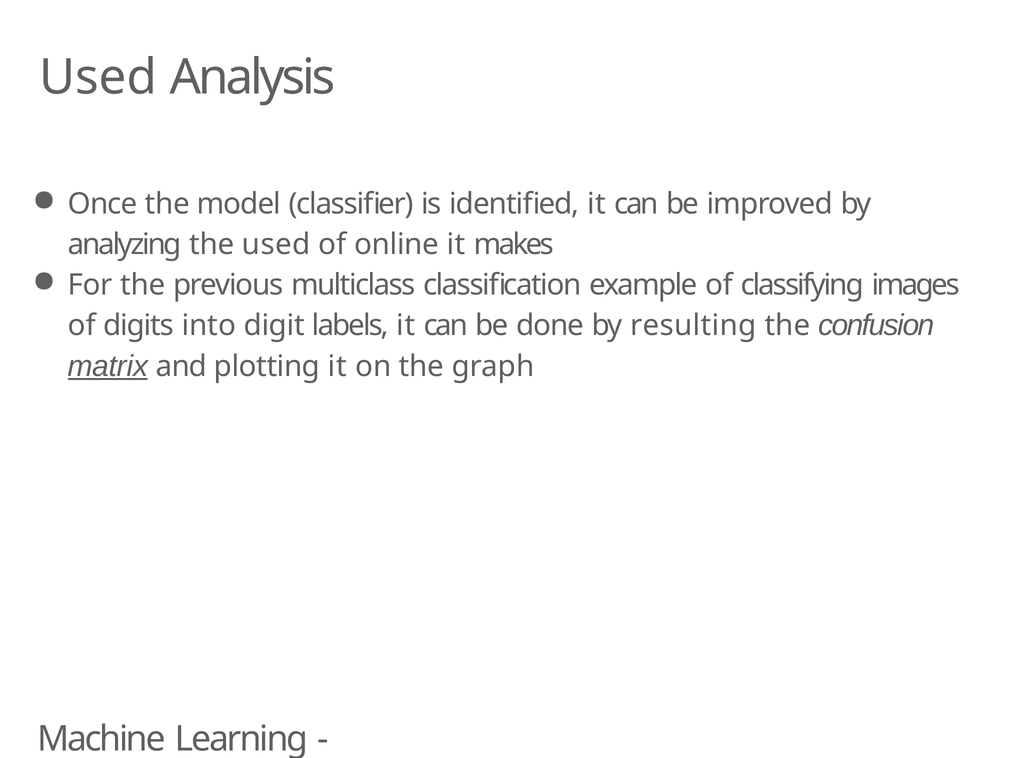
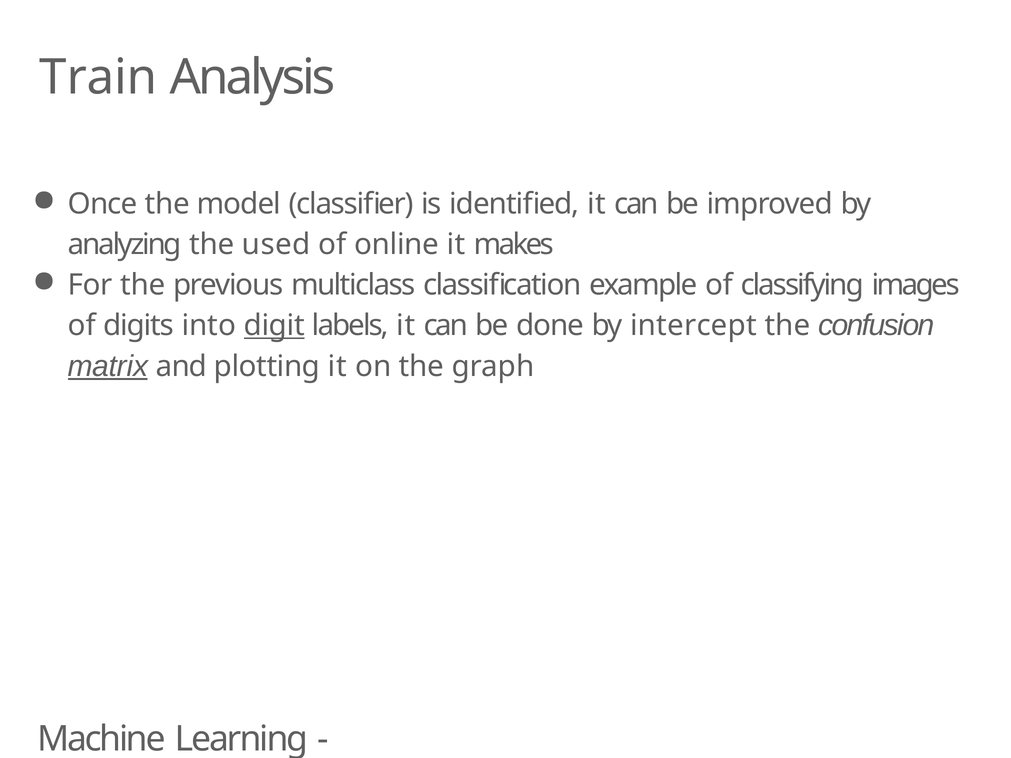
Used at (98, 78): Used -> Train
digit underline: none -> present
resulting: resulting -> intercept
